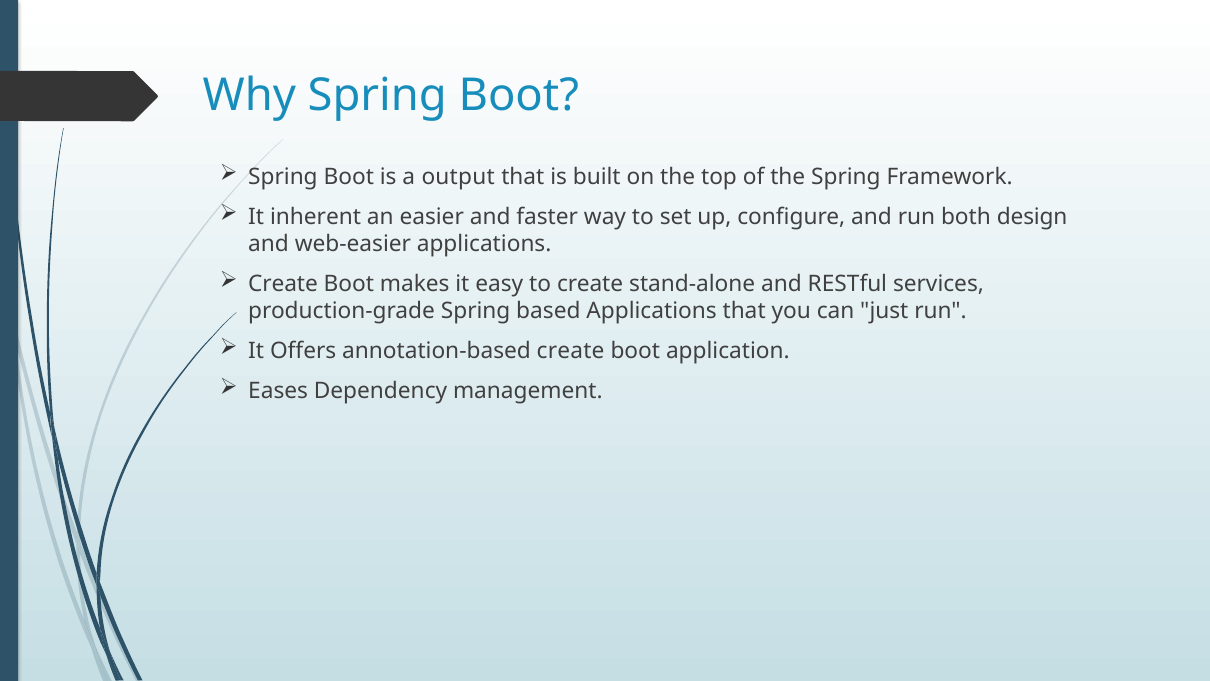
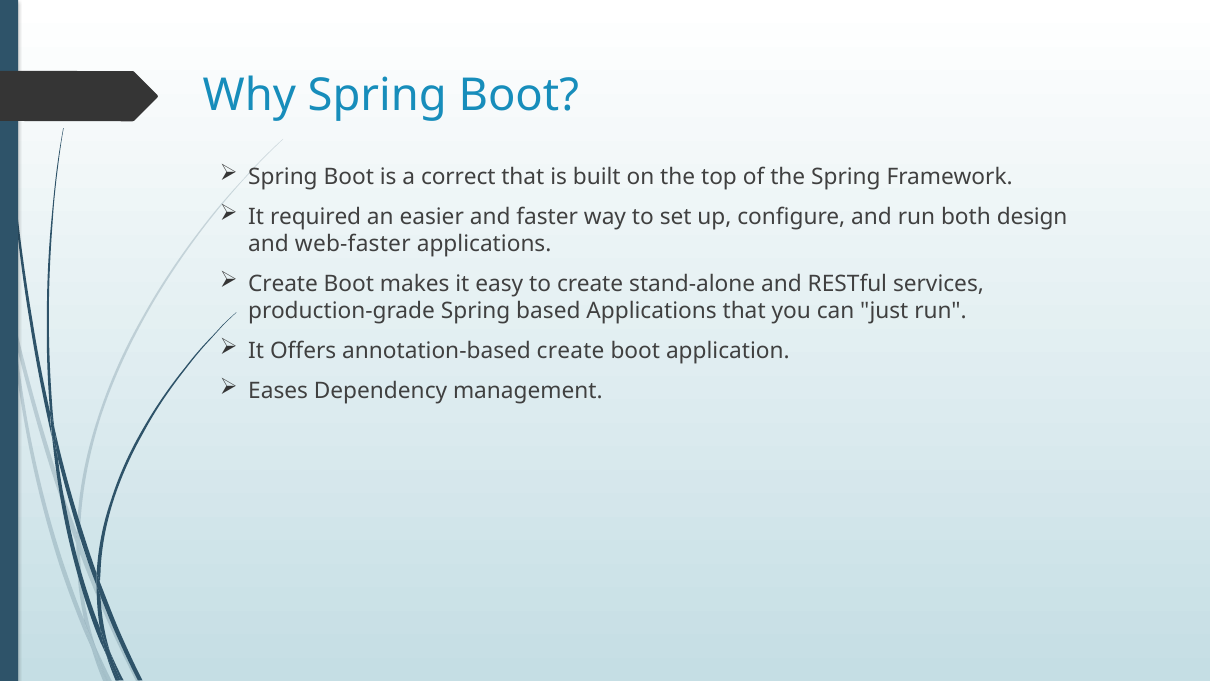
output: output -> correct
inherent: inherent -> required
web-easier: web-easier -> web-faster
